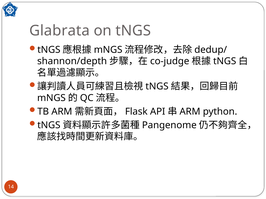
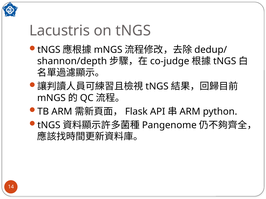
Glabrata: Glabrata -> Lacustris
